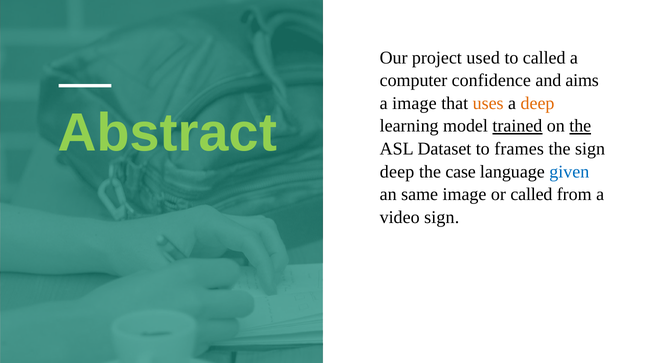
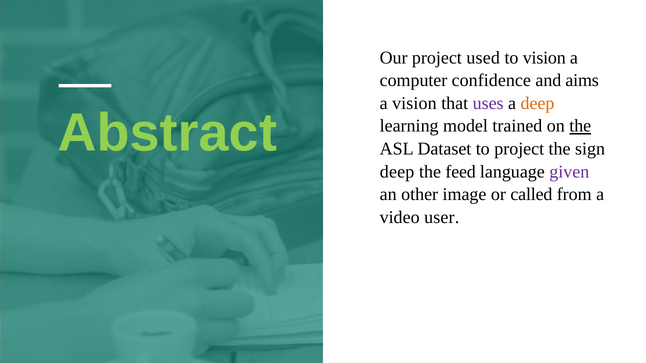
to called: called -> vision
a image: image -> vision
uses colour: orange -> purple
trained underline: present -> none
to frames: frames -> project
case: case -> feed
given colour: blue -> purple
same: same -> other
video sign: sign -> user
